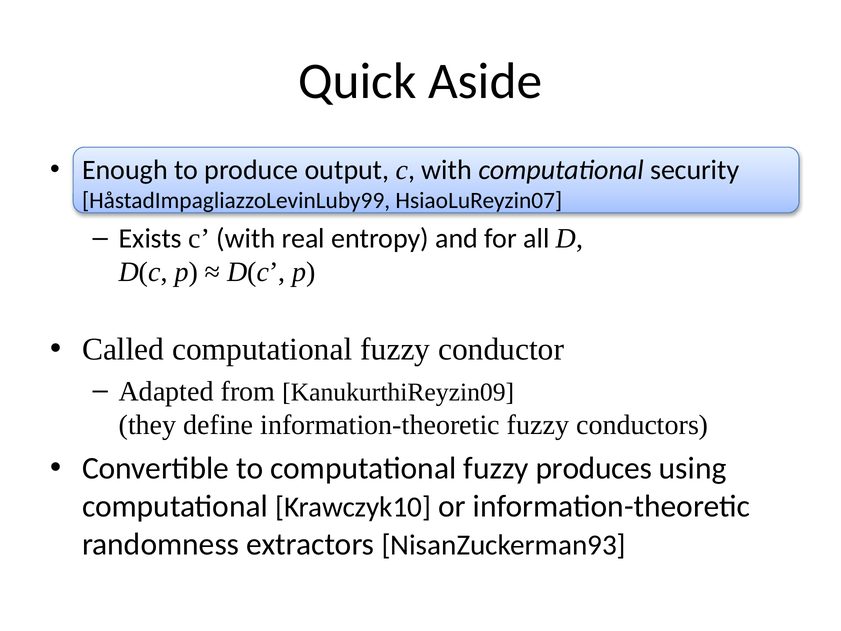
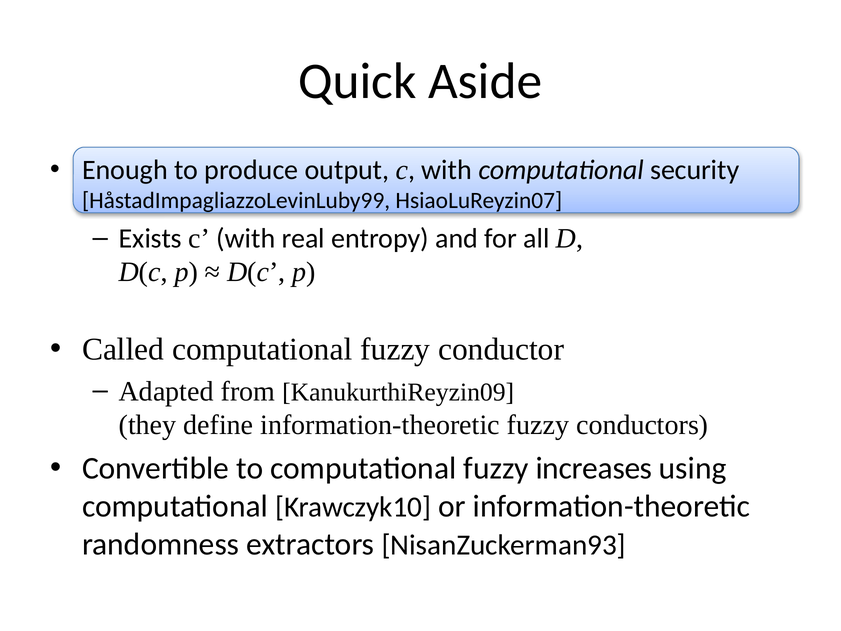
produces: produces -> increases
